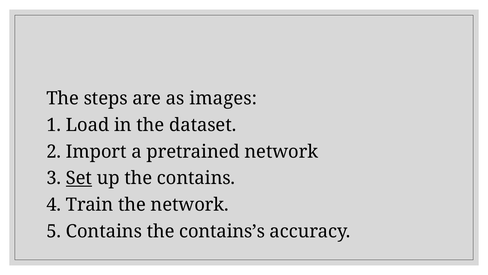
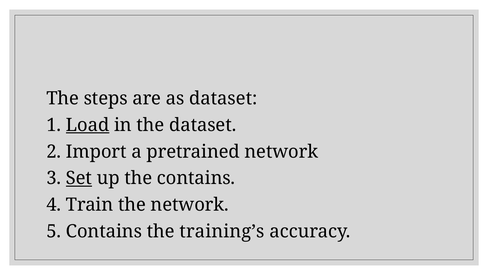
as images: images -> dataset
Load underline: none -> present
contains’s: contains’s -> training’s
